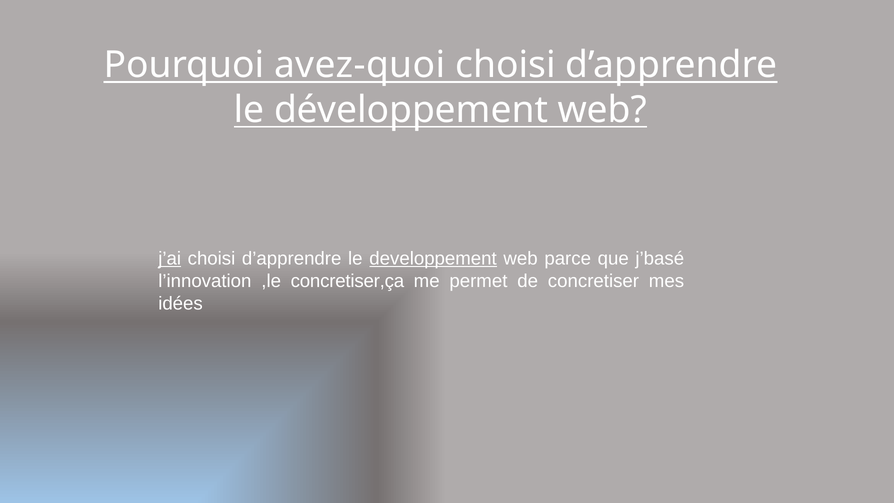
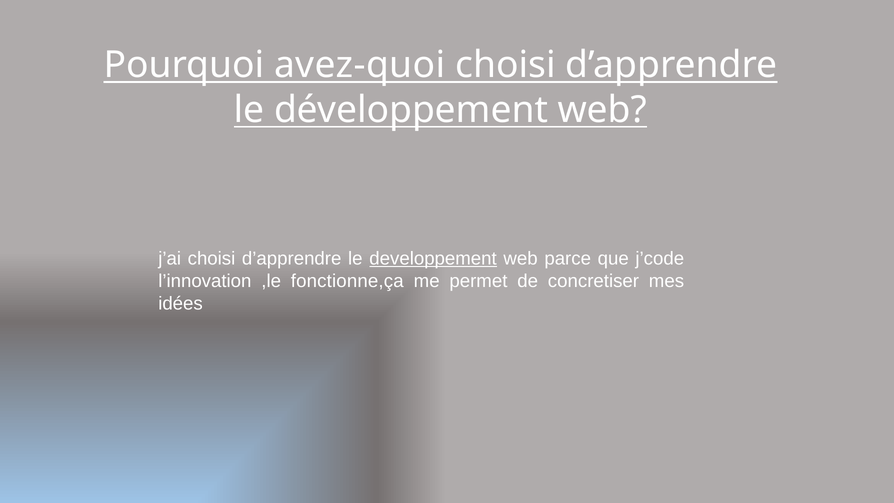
j’ai underline: present -> none
j’basé: j’basé -> j’code
concretiser,ça: concretiser,ça -> fonctionne,ça
